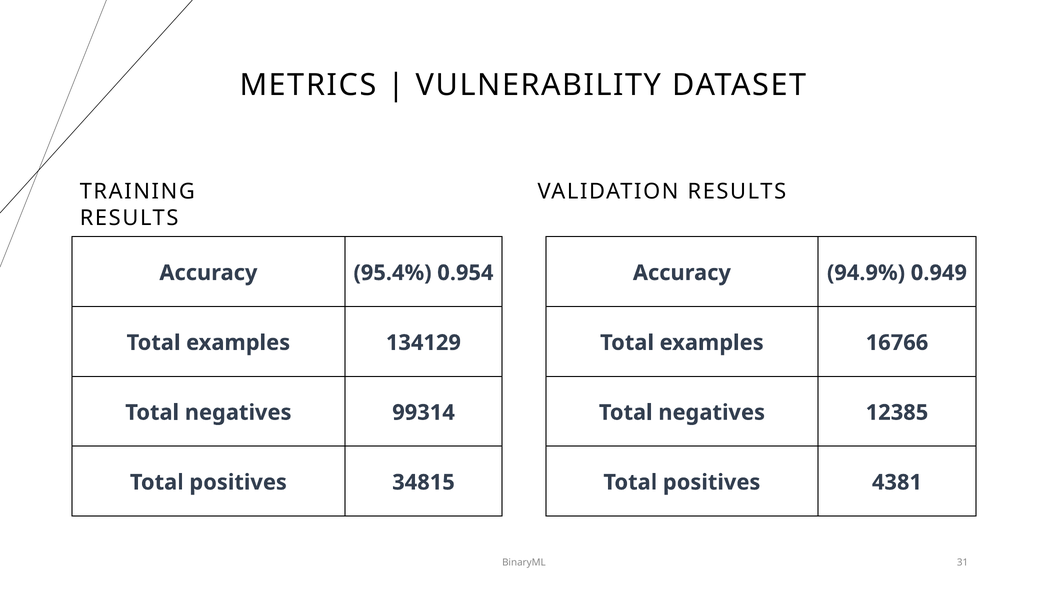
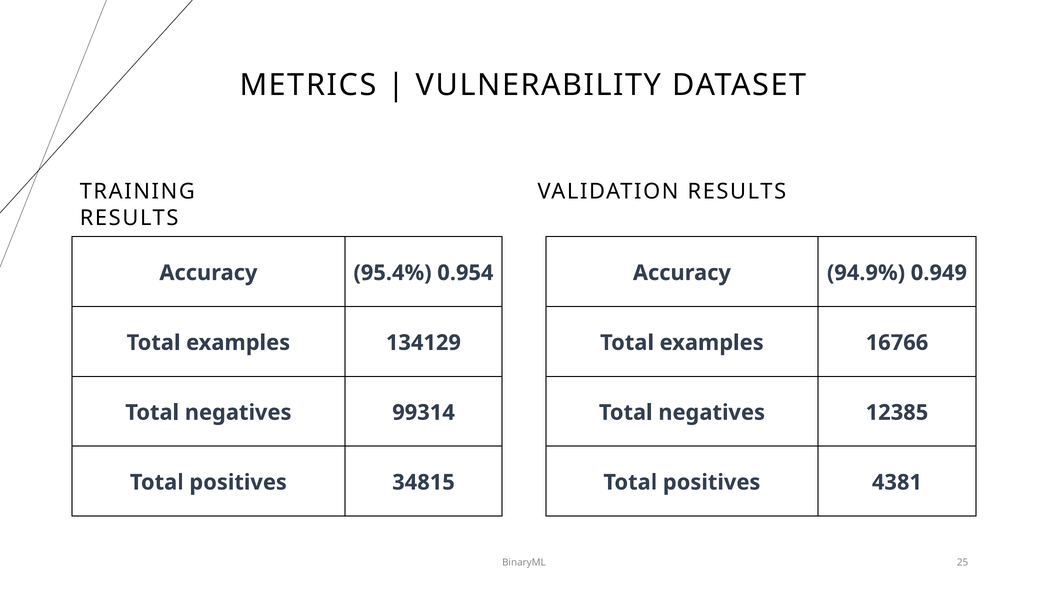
31: 31 -> 25
